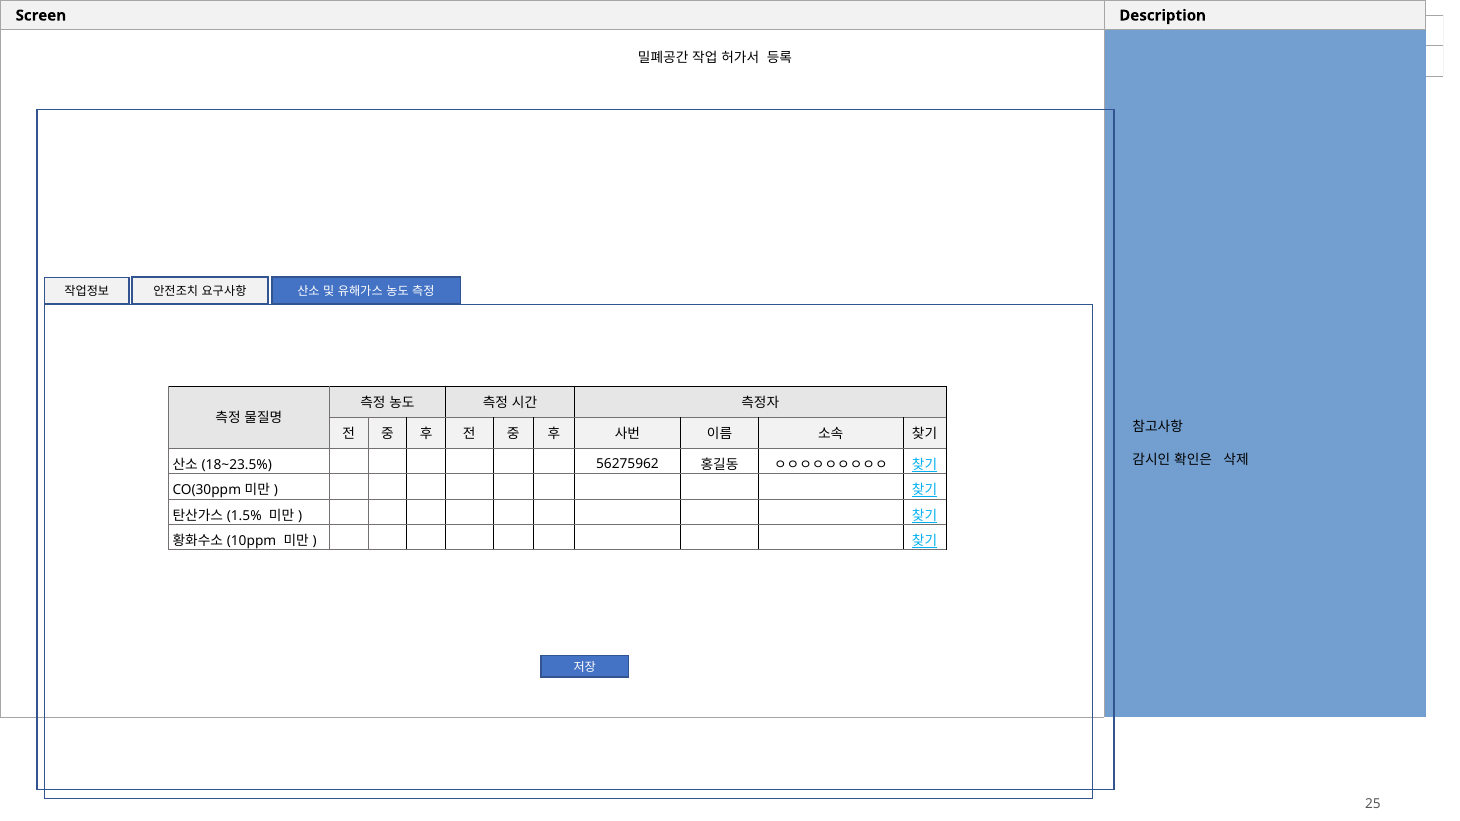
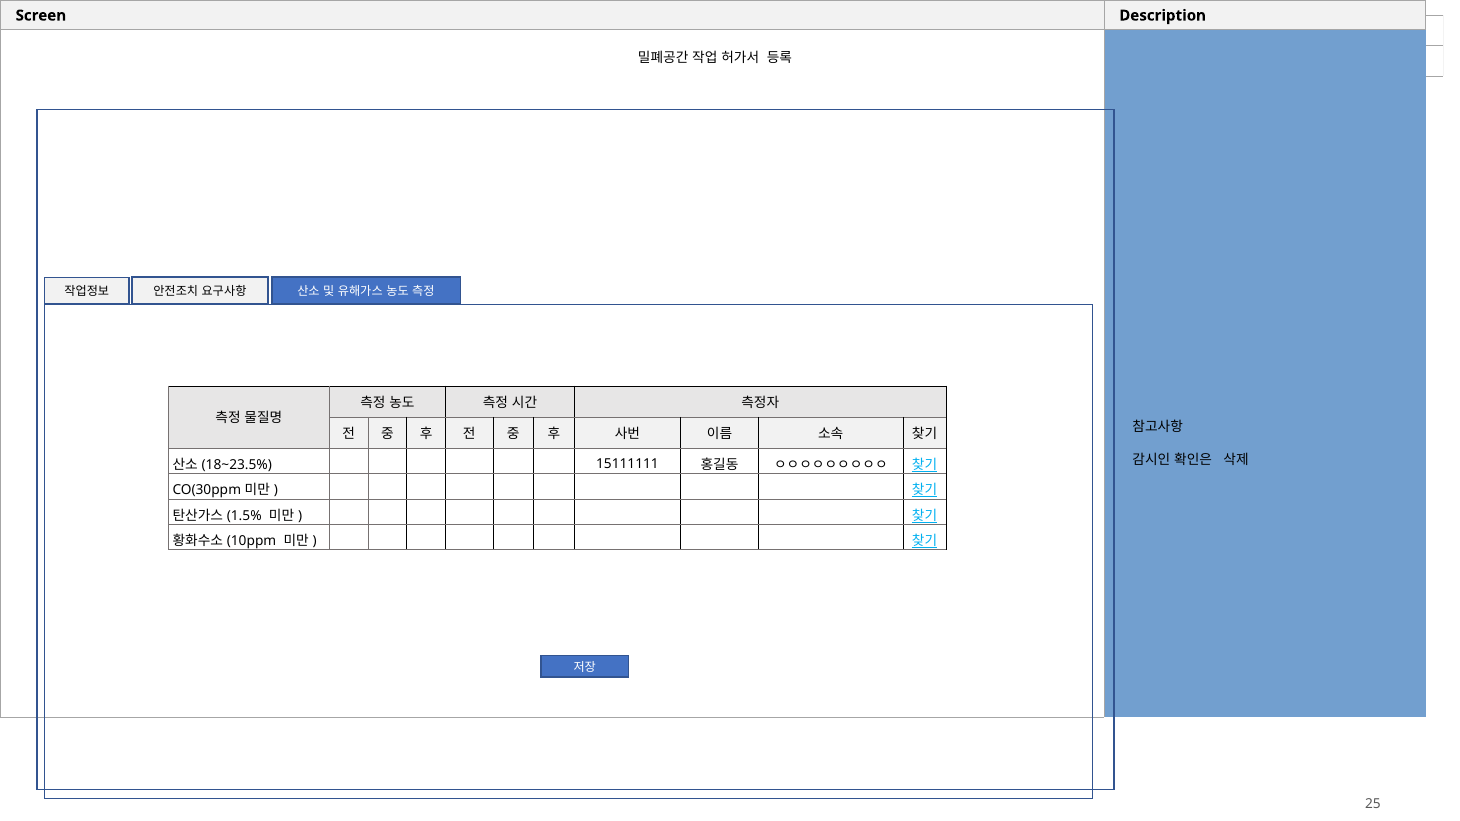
56275962: 56275962 -> 15111111
